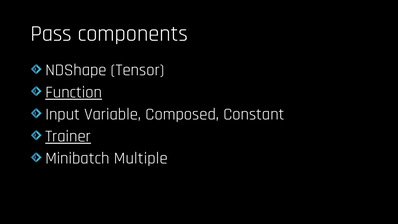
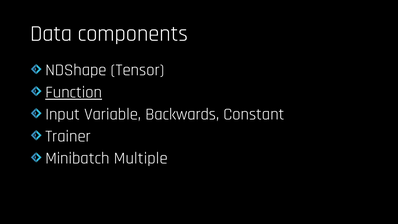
Pass: Pass -> Data
Composed: Composed -> Backwards
Trainer underline: present -> none
